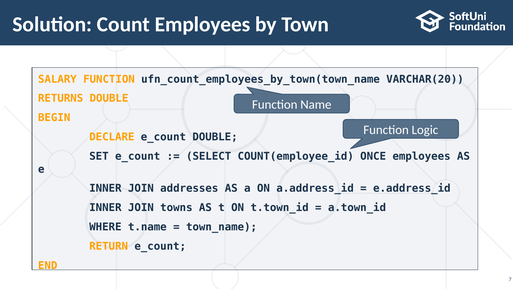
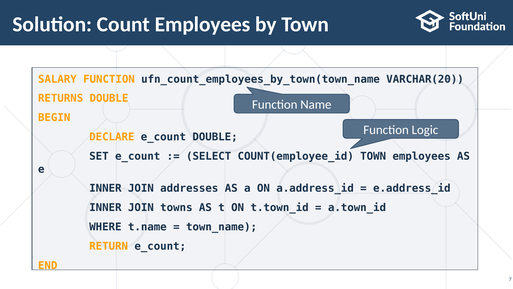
COUNT(employee_id ONCE: ONCE -> TOWN
